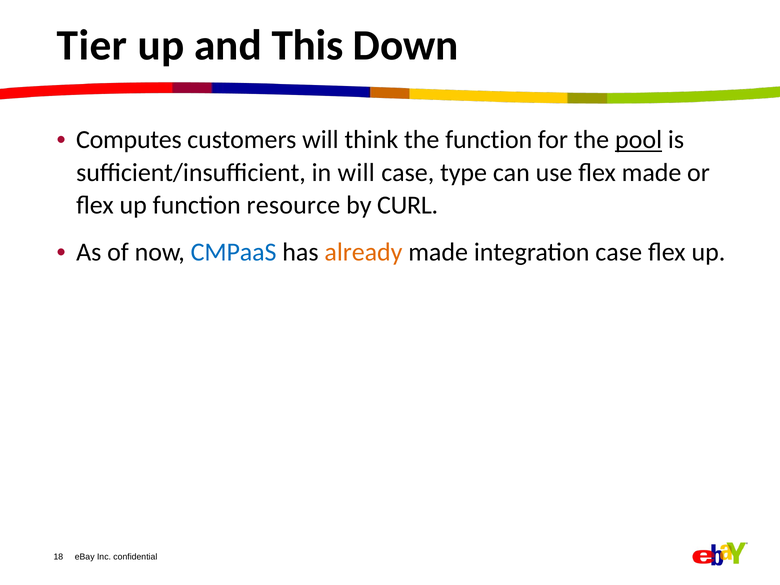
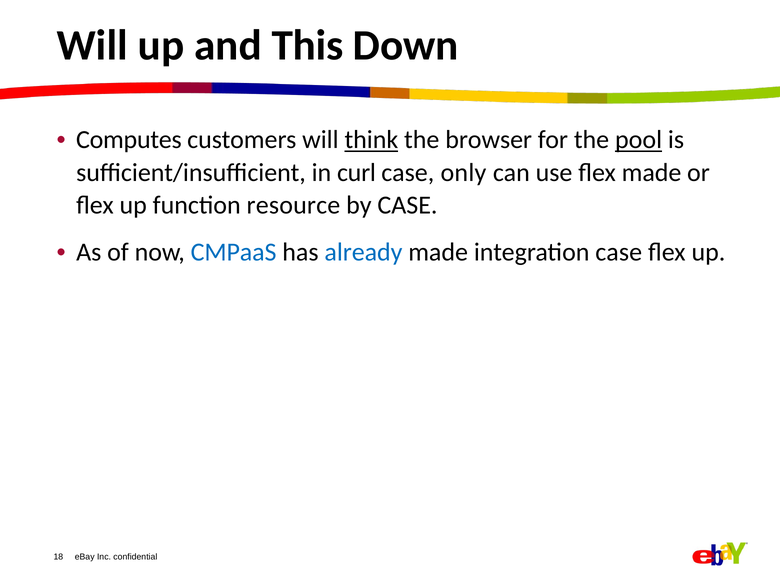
Tier at (92, 45): Tier -> Will
think underline: none -> present
the function: function -> browser
in will: will -> curl
type: type -> only
by CURL: CURL -> CASE
already colour: orange -> blue
